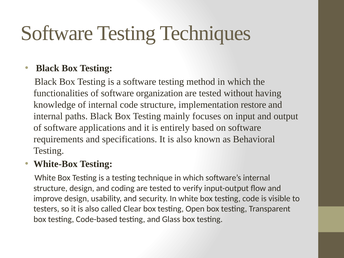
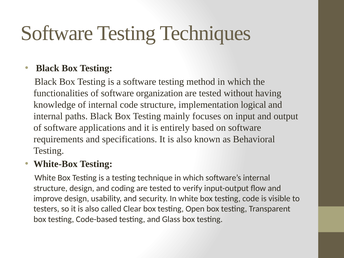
restore: restore -> logical
